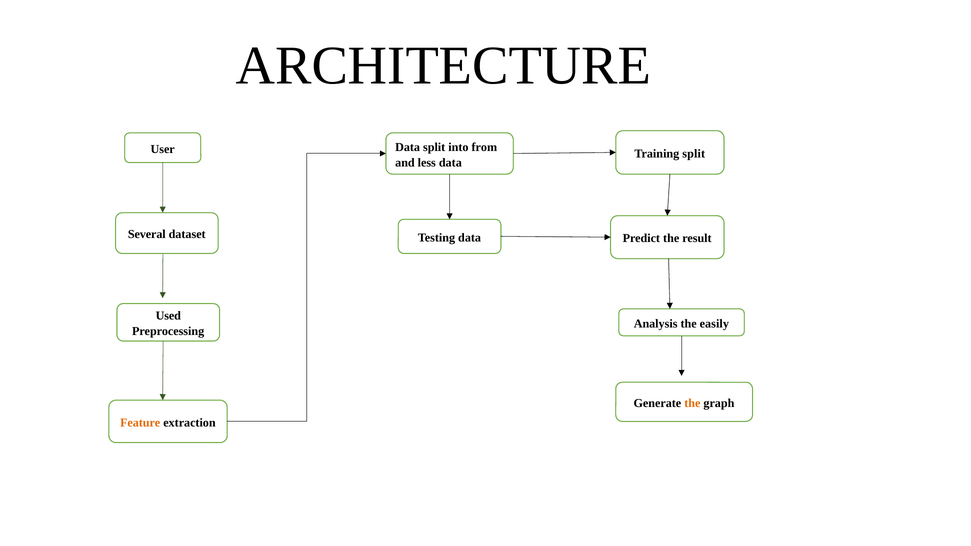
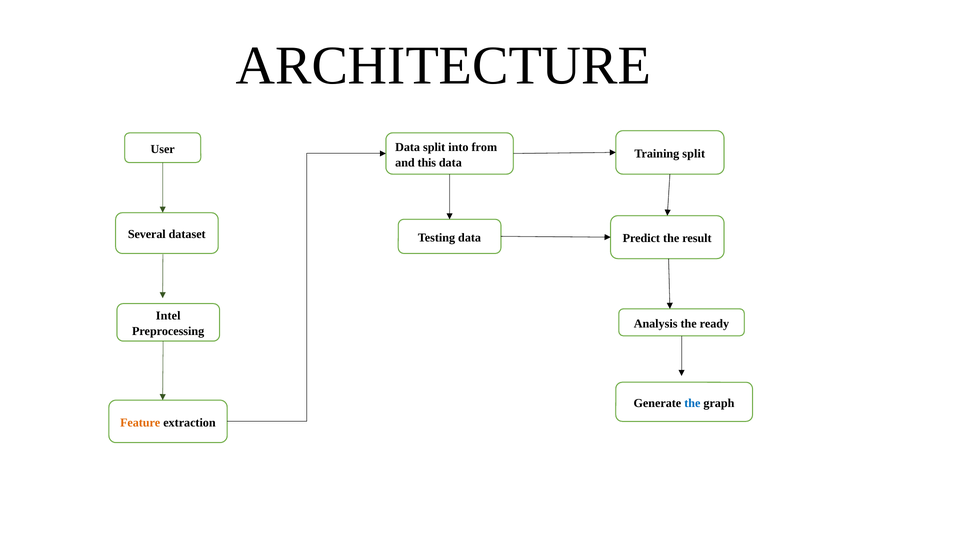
less: less -> this
Used: Used -> Intel
easily: easily -> ready
the at (692, 403) colour: orange -> blue
